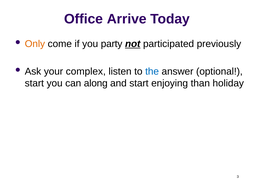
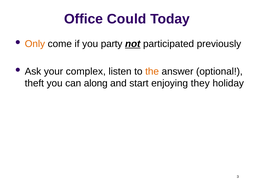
Arrive: Arrive -> Could
the colour: blue -> orange
start at (34, 83): start -> theft
than: than -> they
